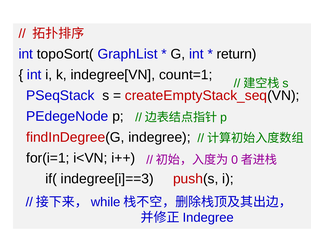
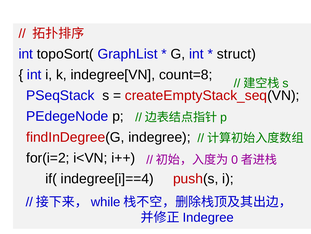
return: return -> struct
count=1: count=1 -> count=8
for(i=1: for(i=1 -> for(i=2
indegree[i]==3: indegree[i]==3 -> indegree[i]==4
